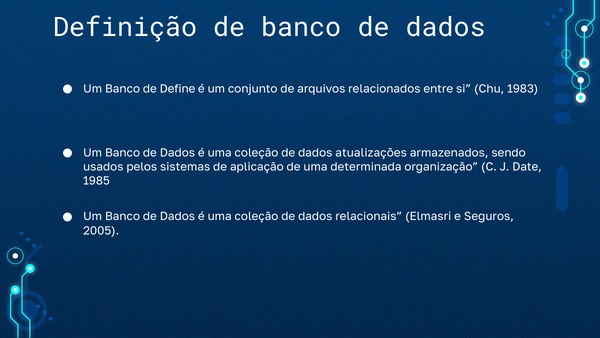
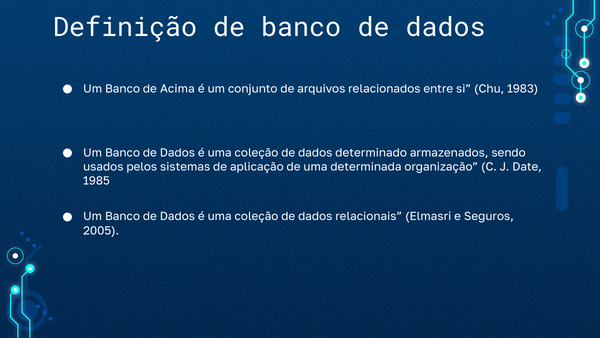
Define: Define -> Acima
atualizações: atualizações -> determinado
